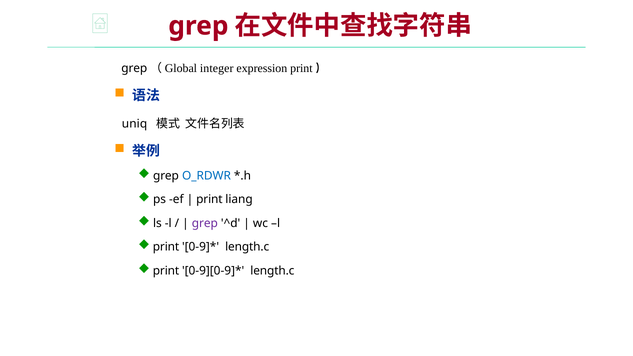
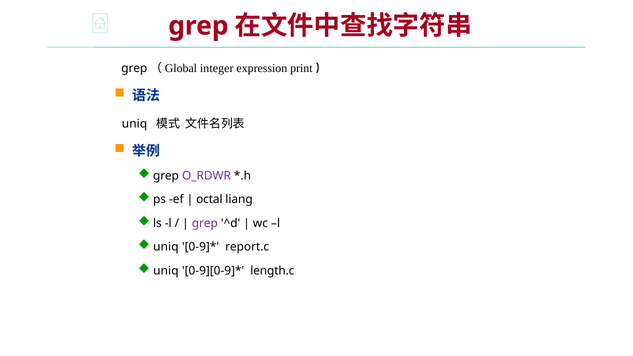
O_RDWR colour: blue -> purple
print at (209, 199): print -> octal
print at (166, 247): print -> uniq
length.c at (247, 247): length.c -> report.c
print at (166, 271): print -> uniq
